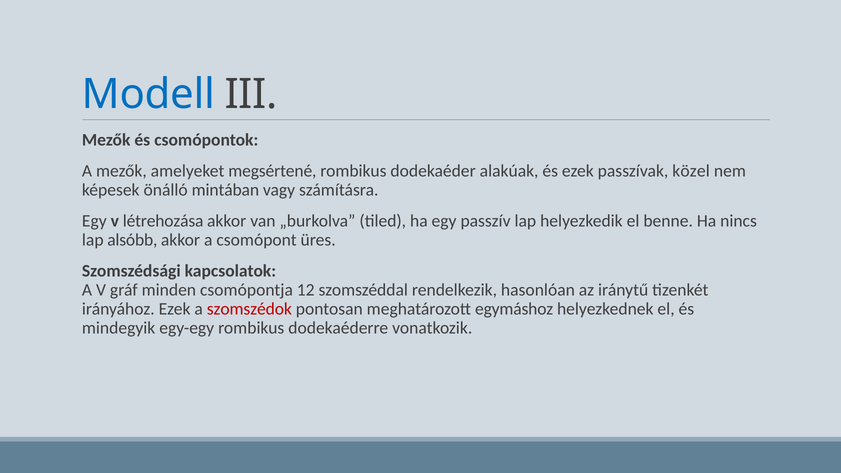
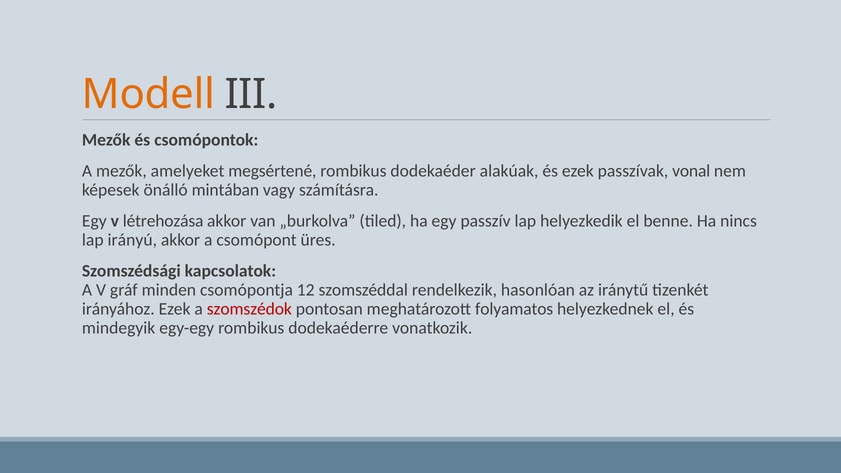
Modell colour: blue -> orange
közel: közel -> vonal
alsóbb: alsóbb -> irányú
egymáshoz: egymáshoz -> folyamatos
